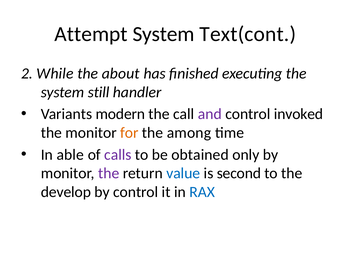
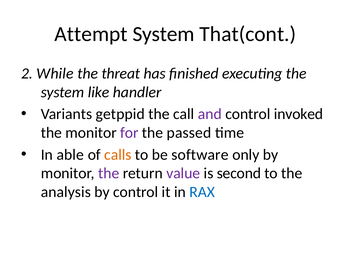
Text(cont: Text(cont -> That(cont
about: about -> threat
still: still -> like
modern: modern -> getppid
for colour: orange -> purple
among: among -> passed
calls colour: purple -> orange
obtained: obtained -> software
value colour: blue -> purple
develop: develop -> analysis
